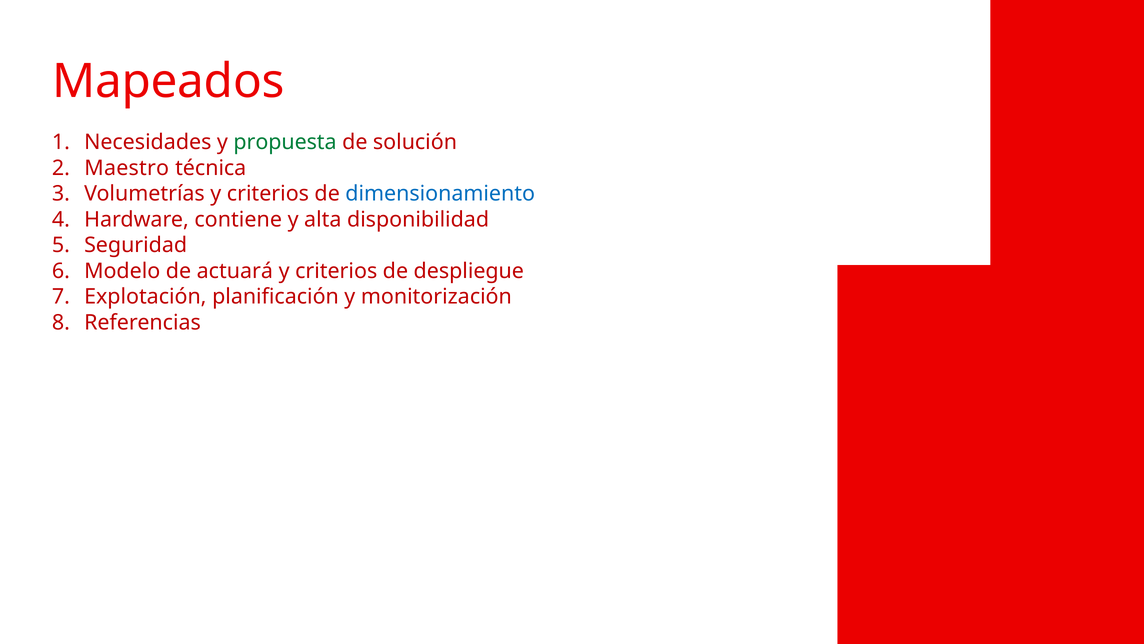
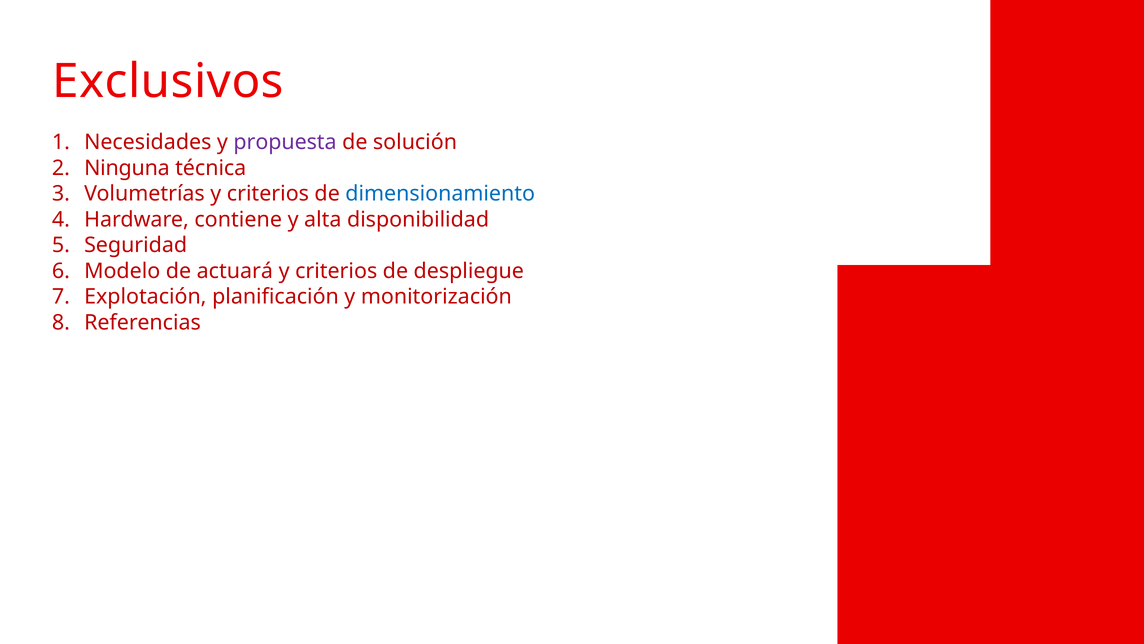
Mapeados: Mapeados -> Exclusivos
propuesta colour: green -> purple
Maestro: Maestro -> Ninguna
